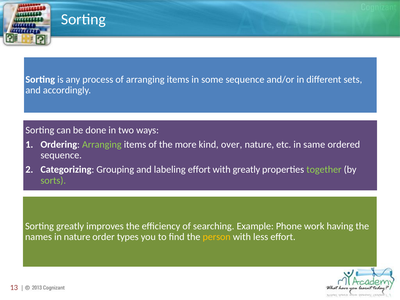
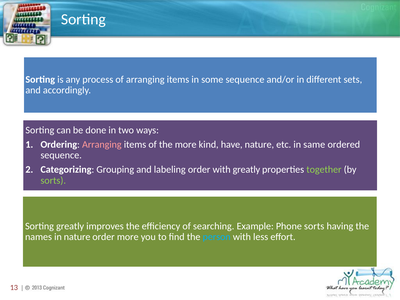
Arranging at (102, 145) colour: light green -> pink
over: over -> have
labeling effort: effort -> order
Phone work: work -> sorts
order types: types -> more
person colour: yellow -> light blue
